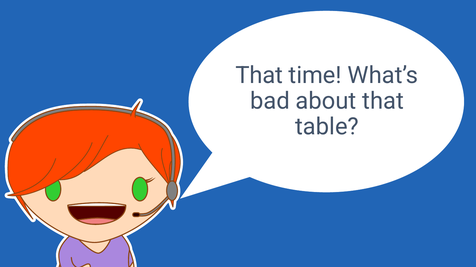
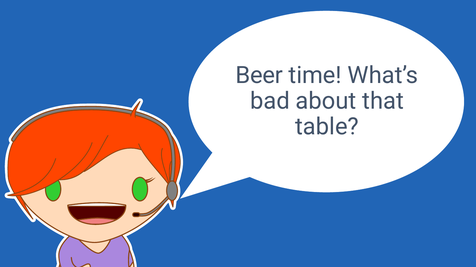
That at (259, 76): That -> Beer
